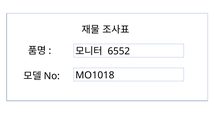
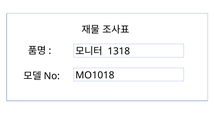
6552: 6552 -> 1318
